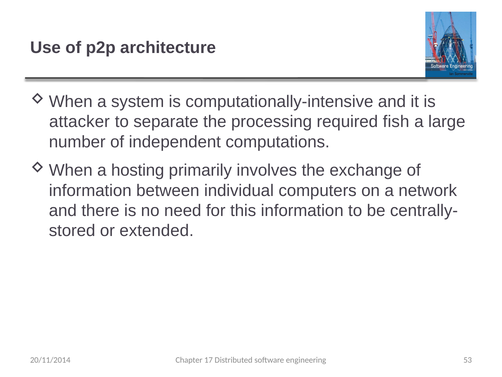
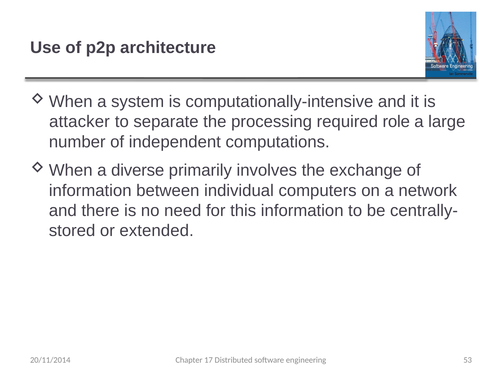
fish: fish -> role
hosting: hosting -> diverse
